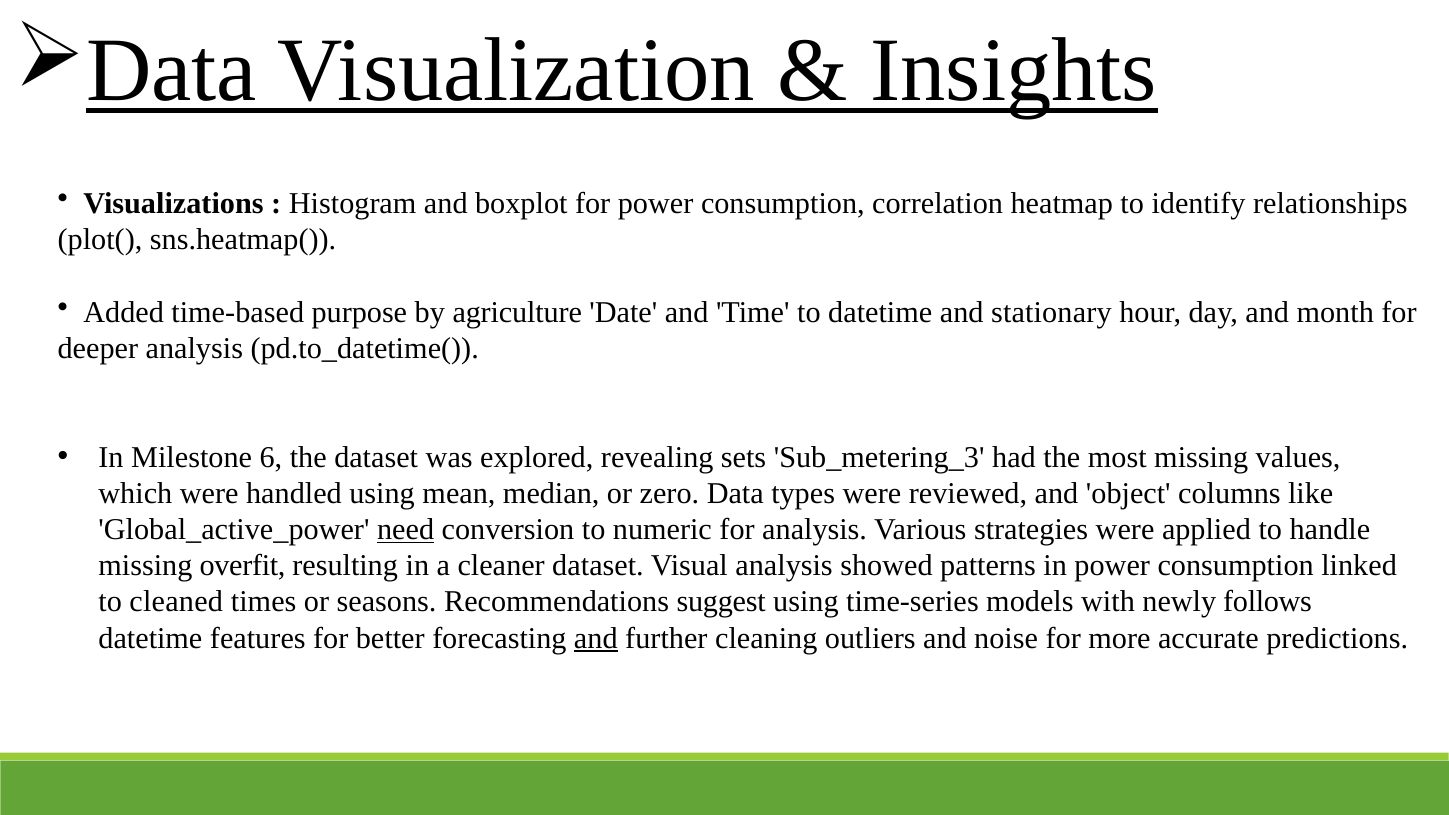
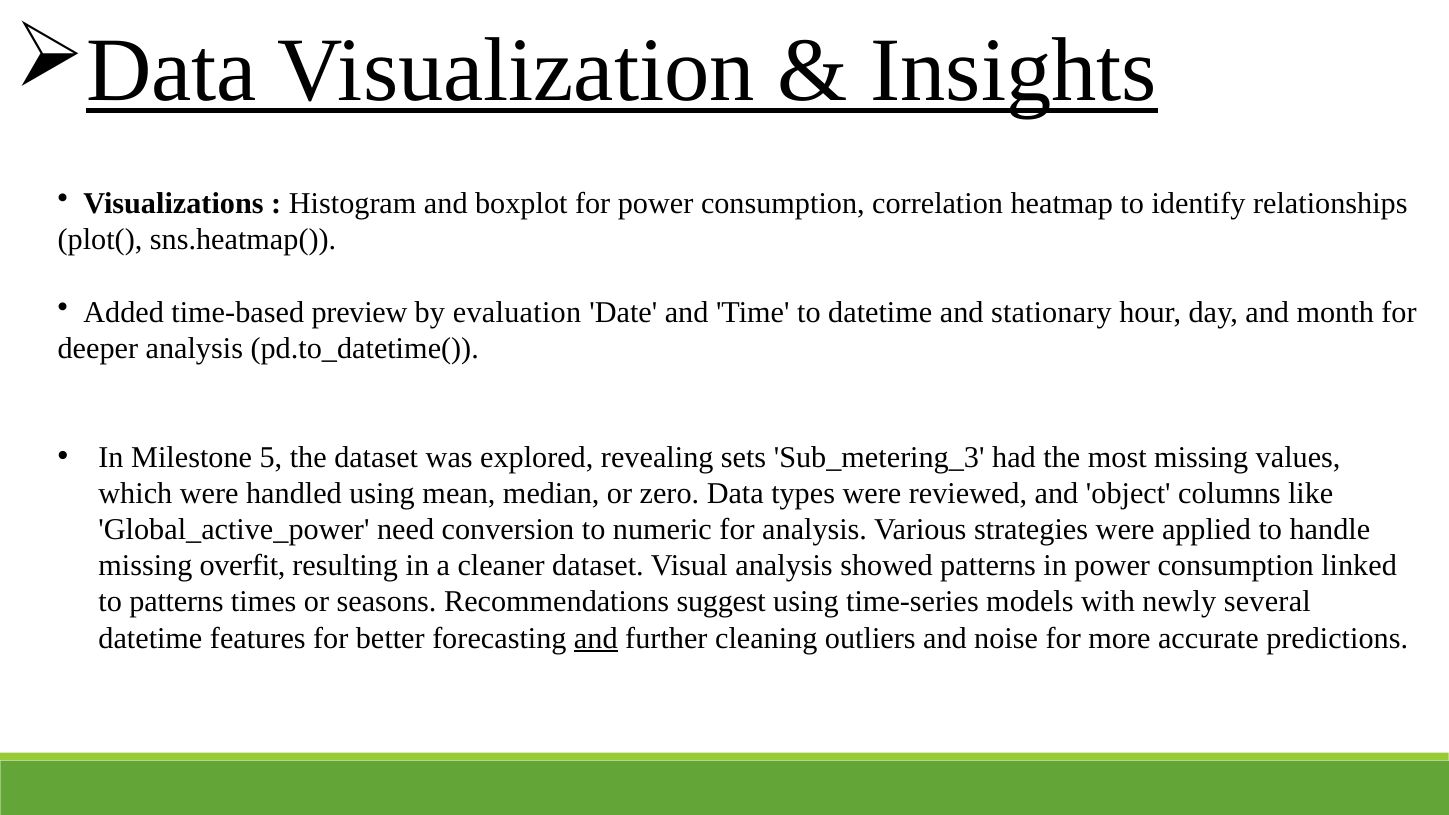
purpose: purpose -> preview
agriculture: agriculture -> evaluation
6: 6 -> 5
need underline: present -> none
to cleaned: cleaned -> patterns
follows: follows -> several
